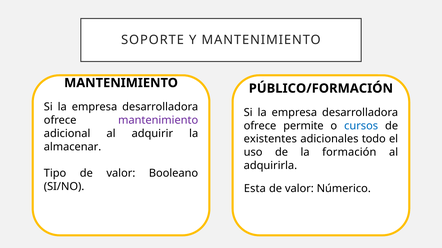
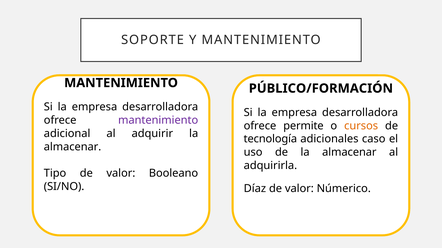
cursos colour: blue -> orange
existentes: existentes -> tecnología
todo: todo -> caso
de la formación: formación -> almacenar
Esta: Esta -> Díaz
